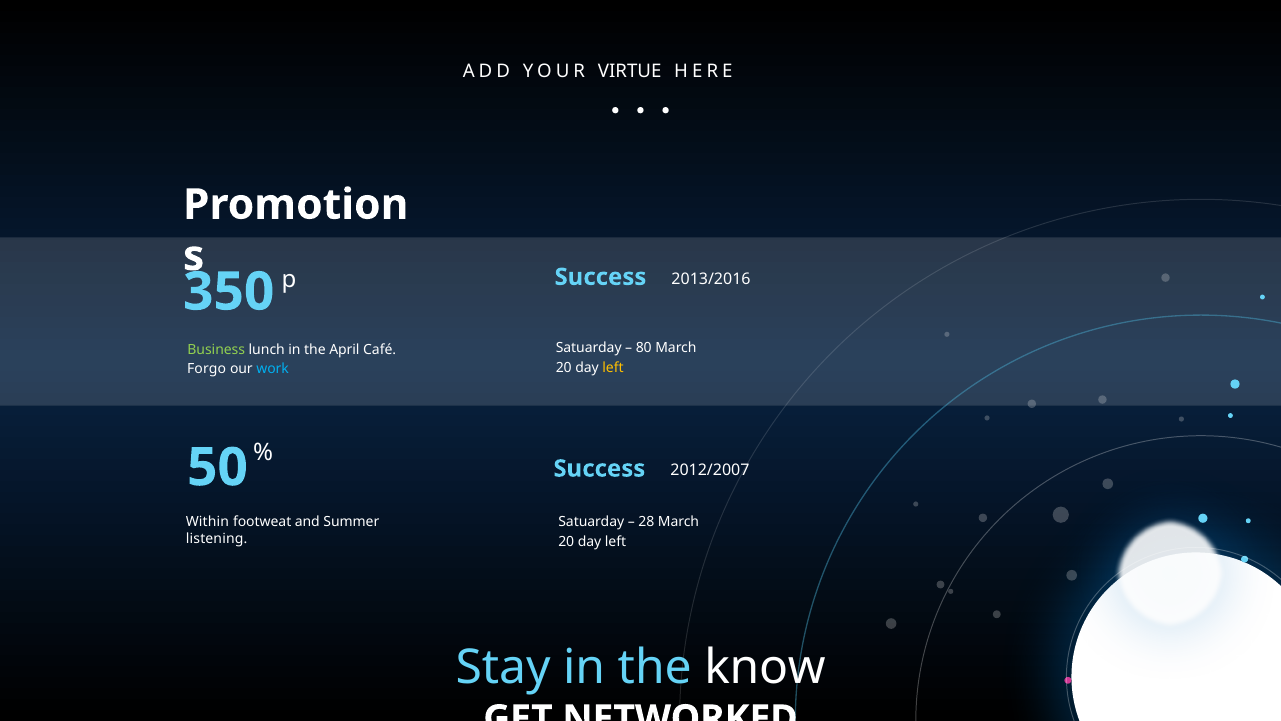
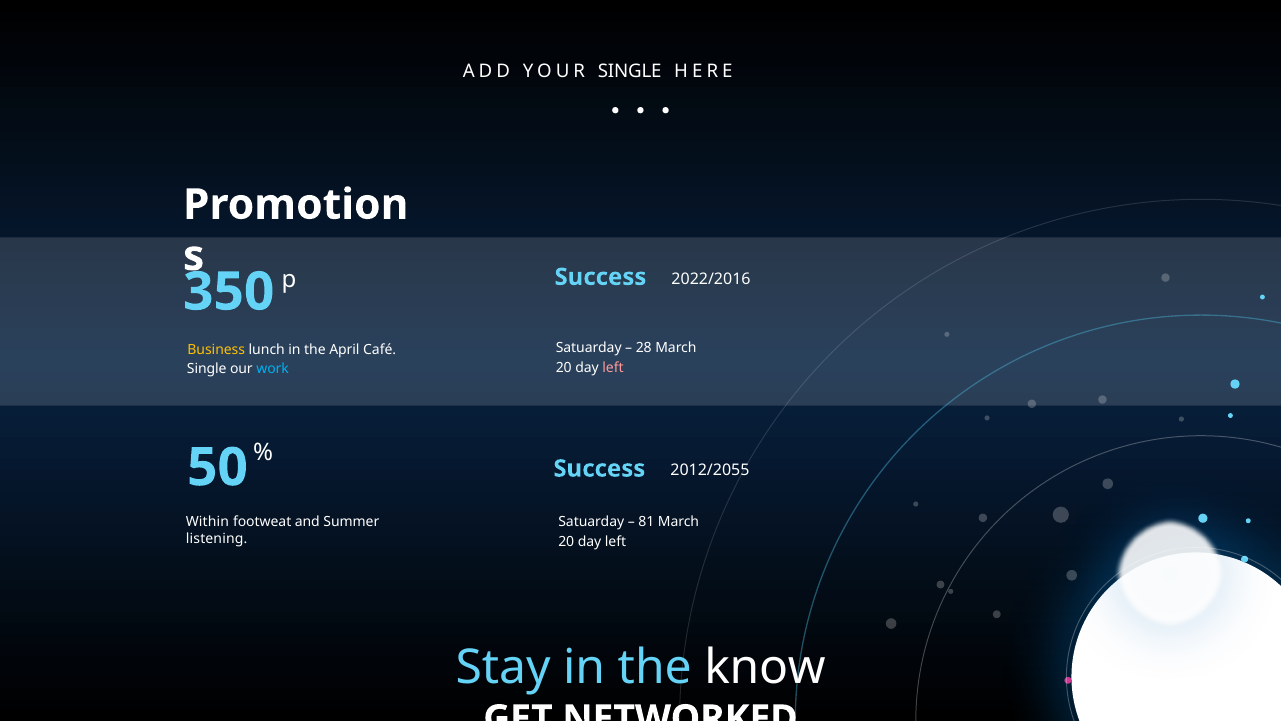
YOUR VIRTUE: VIRTUE -> SINGLE
2013/2016: 2013/2016 -> 2022/2016
80: 80 -> 28
Business colour: light green -> yellow
left at (613, 368) colour: yellow -> pink
Forgo at (207, 369): Forgo -> Single
2012/2007: 2012/2007 -> 2012/2055
28: 28 -> 81
